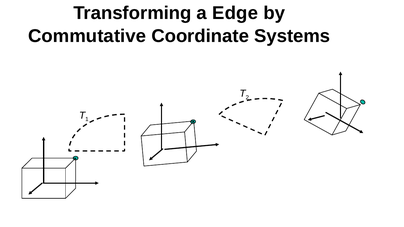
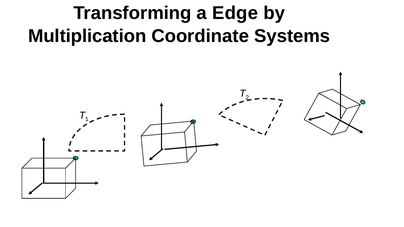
Commutative: Commutative -> Multiplication
